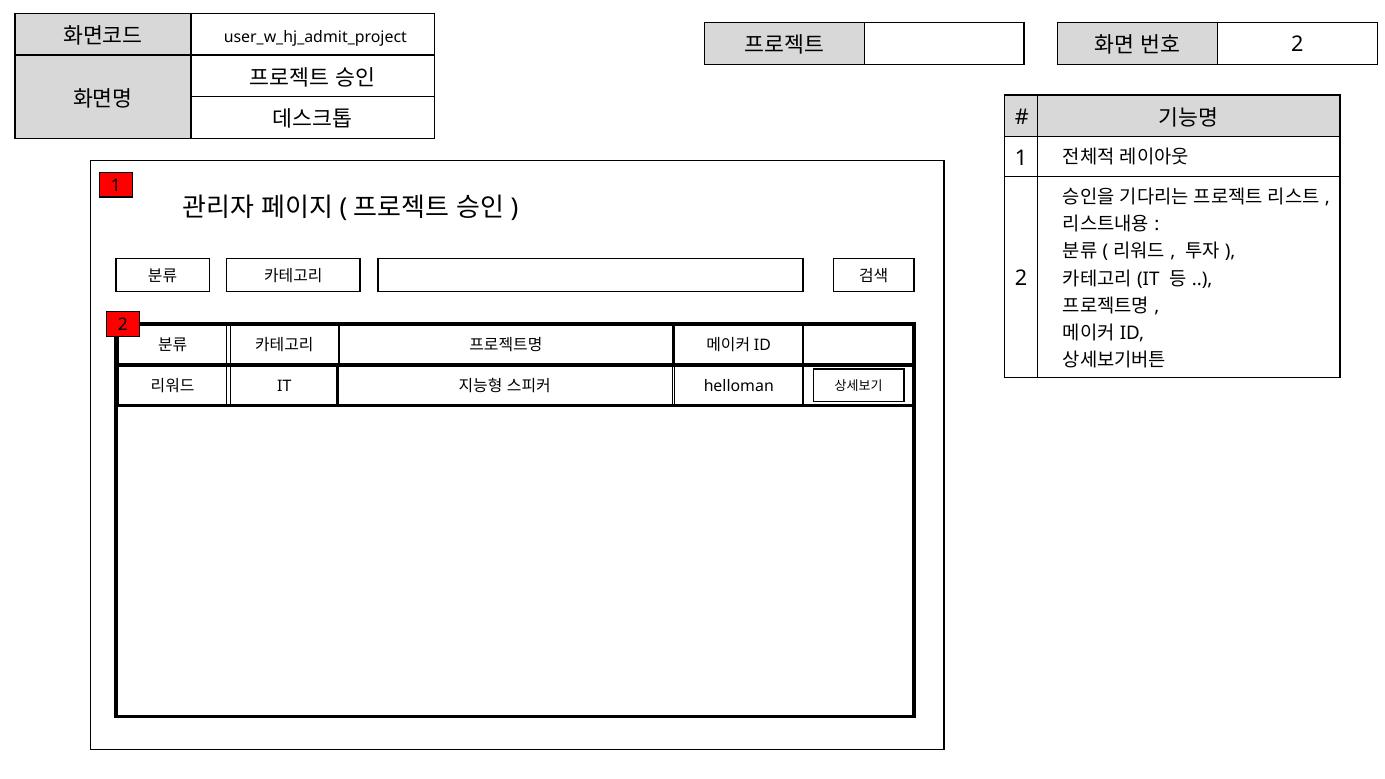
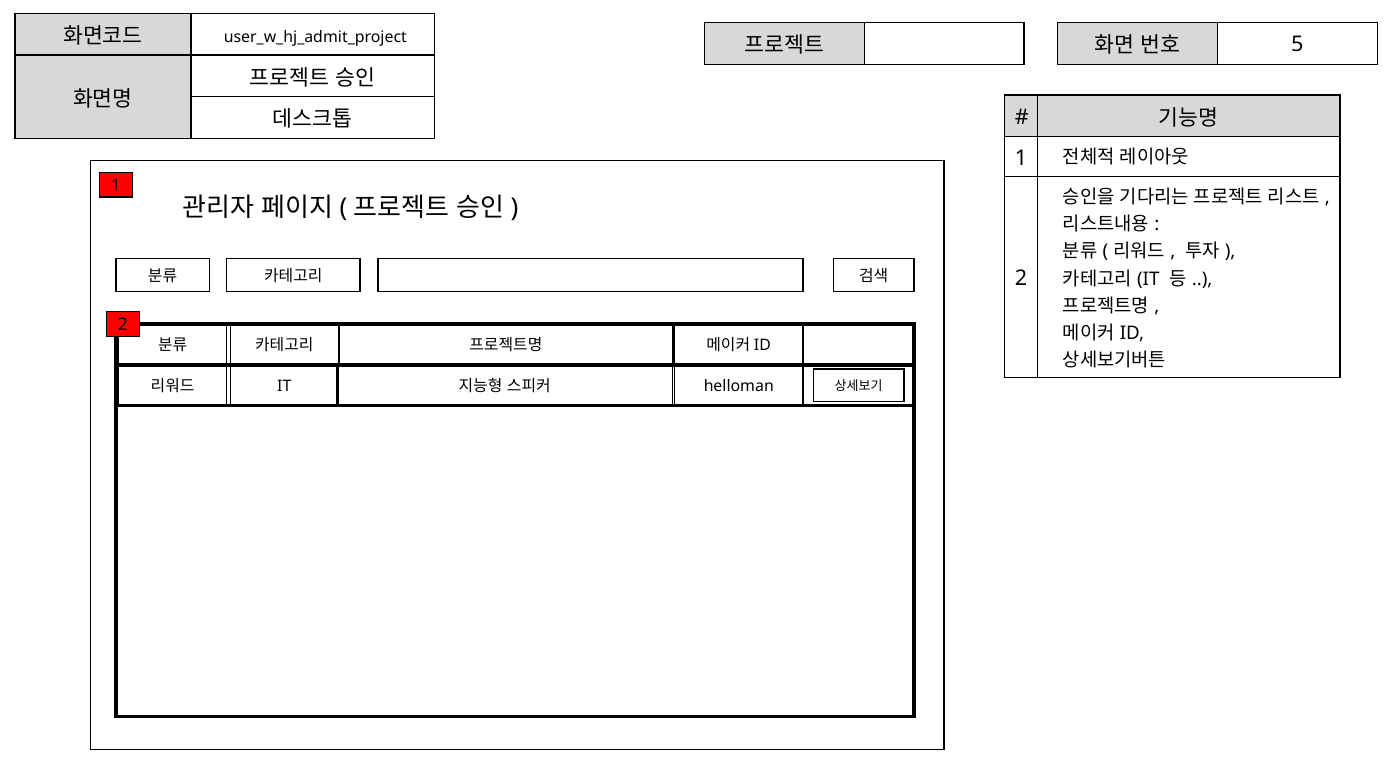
2 at (1297, 45): 2 -> 5
